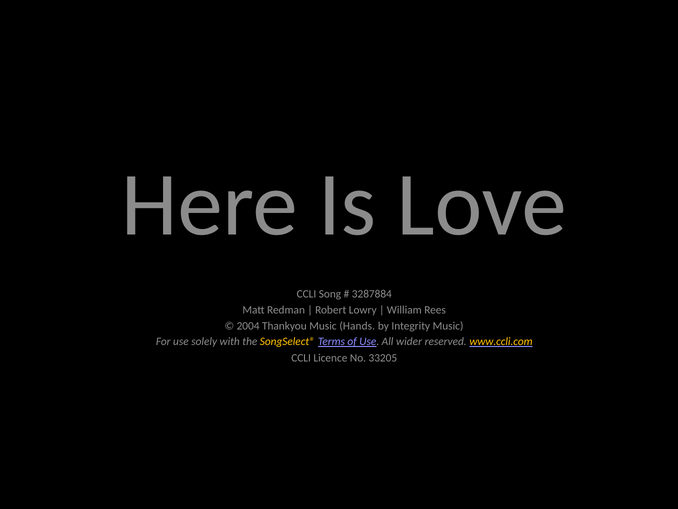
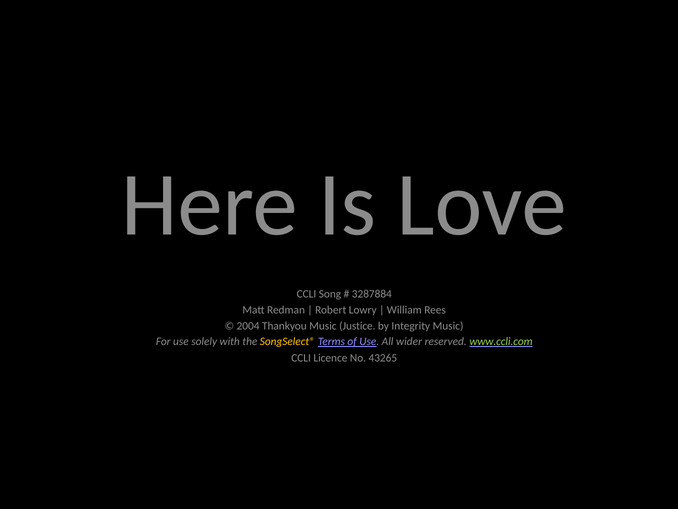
Hands: Hands -> Justice
www.ccli.com colour: yellow -> light green
33205: 33205 -> 43265
